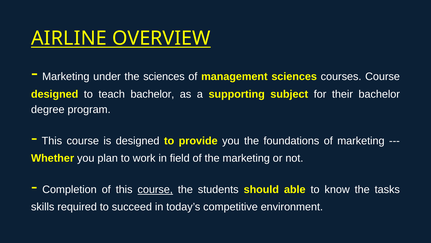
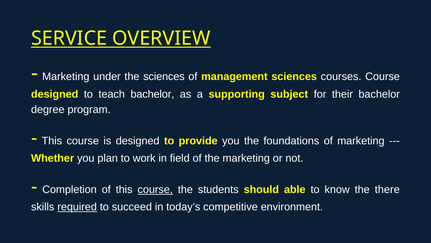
AIRLINE: AIRLINE -> SERVICE
tasks: tasks -> there
required underline: none -> present
